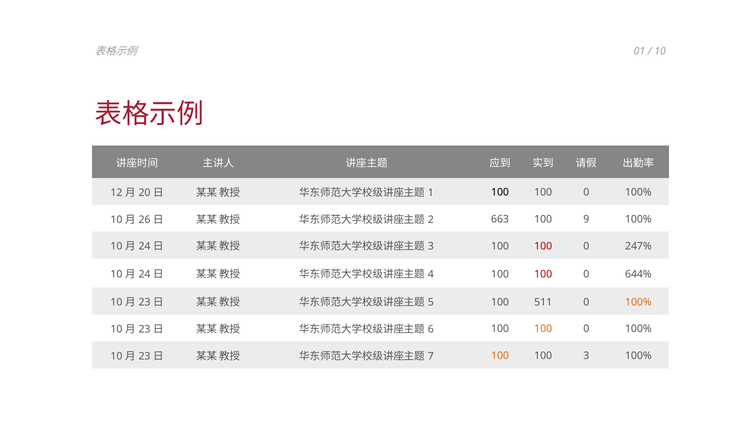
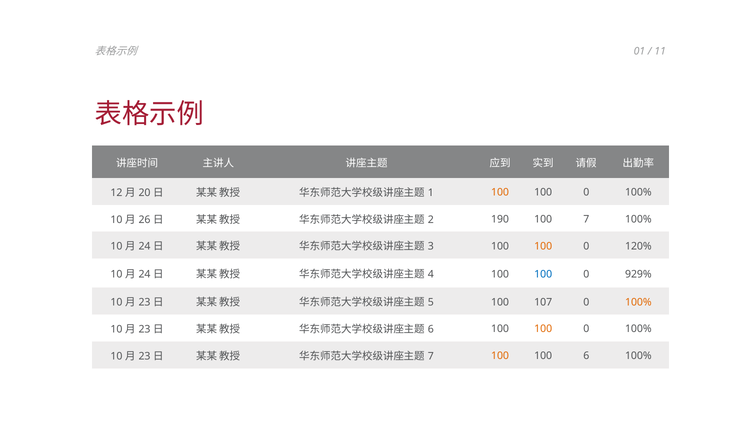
10 at (660, 51): 10 -> 11
100 at (500, 192) colour: black -> orange
663: 663 -> 190
100 9: 9 -> 7
100 at (543, 246) colour: red -> orange
247%: 247% -> 120%
100 at (543, 274) colour: red -> blue
644%: 644% -> 929%
511: 511 -> 107
100 3: 3 -> 6
